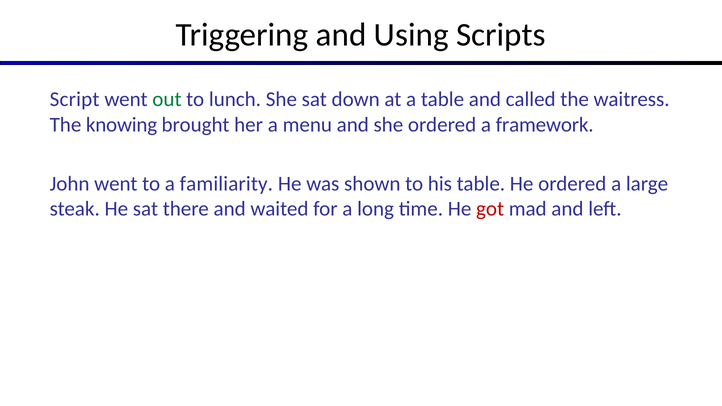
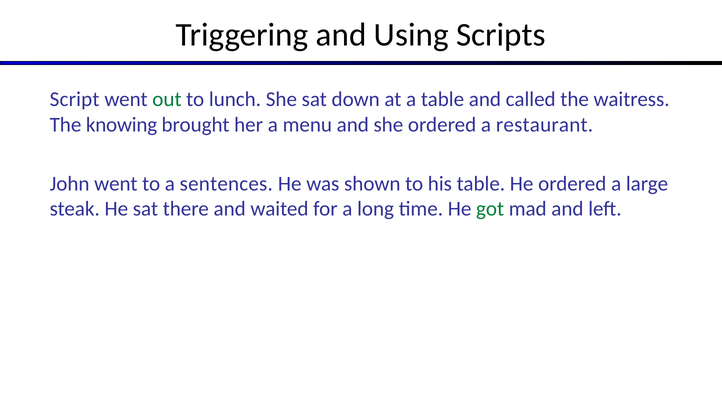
framework: framework -> restaurant
familiarity: familiarity -> sentences
got colour: red -> green
